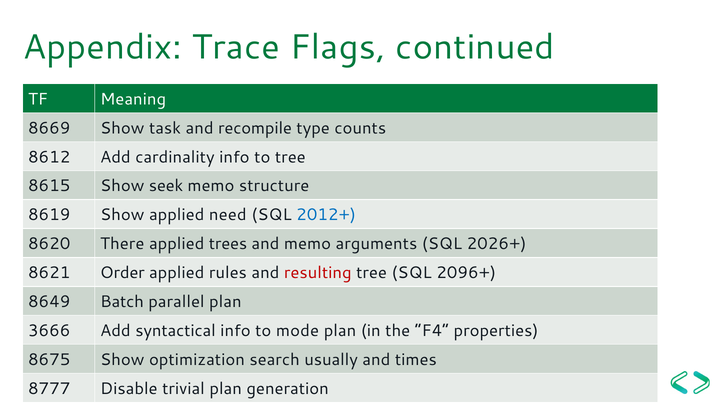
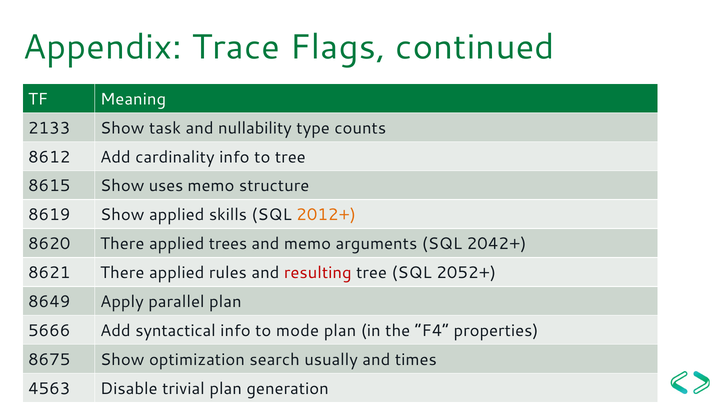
8669: 8669 -> 2133
recompile: recompile -> nullability
seek: seek -> uses
need: need -> skills
2012+ colour: blue -> orange
2026+: 2026+ -> 2042+
8621 Order: Order -> There
2096+: 2096+ -> 2052+
Batch: Batch -> Apply
3666: 3666 -> 5666
8777: 8777 -> 4563
